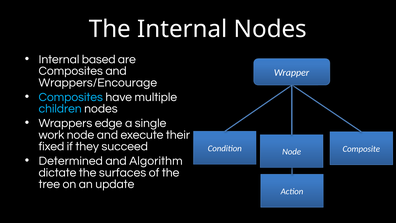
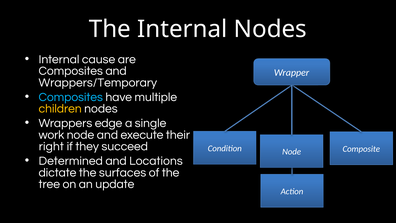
based: based -> cause
Wrappers/Encourage: Wrappers/Encourage -> Wrappers/Temporary
children colour: light blue -> yellow
fixed: fixed -> right
Algorithm: Algorithm -> Locations
